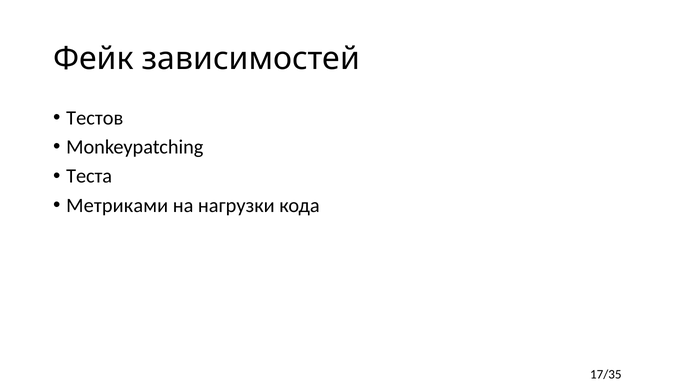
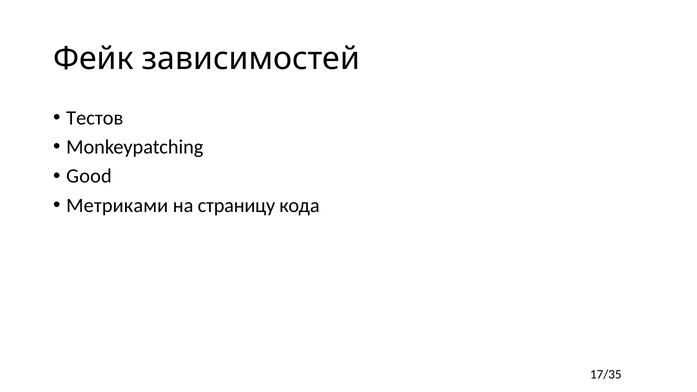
Теста: Теста -> Good
нагрузки: нагрузки -> страницу
